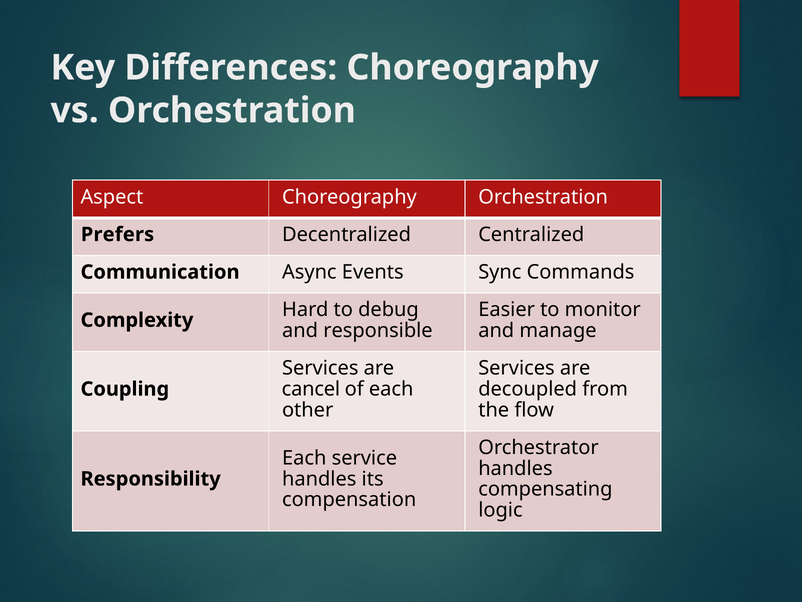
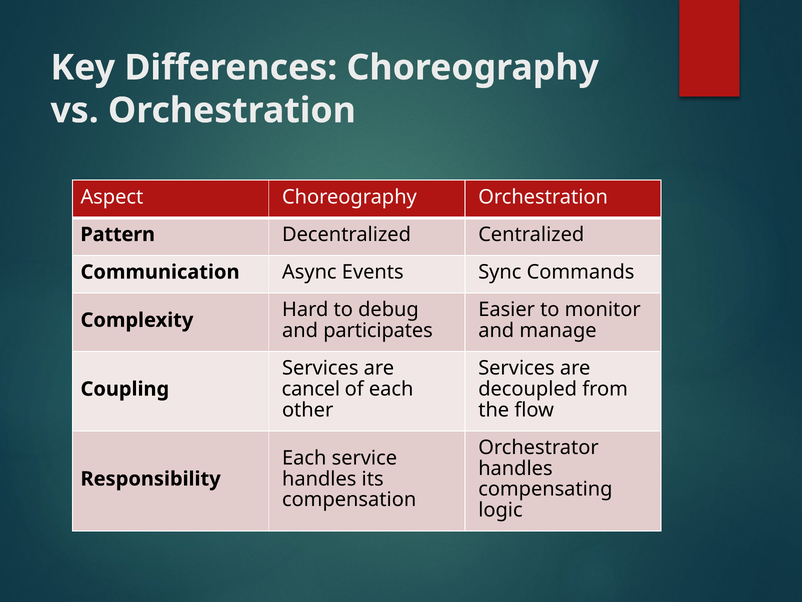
Prefers: Prefers -> Pattern
responsible: responsible -> participates
